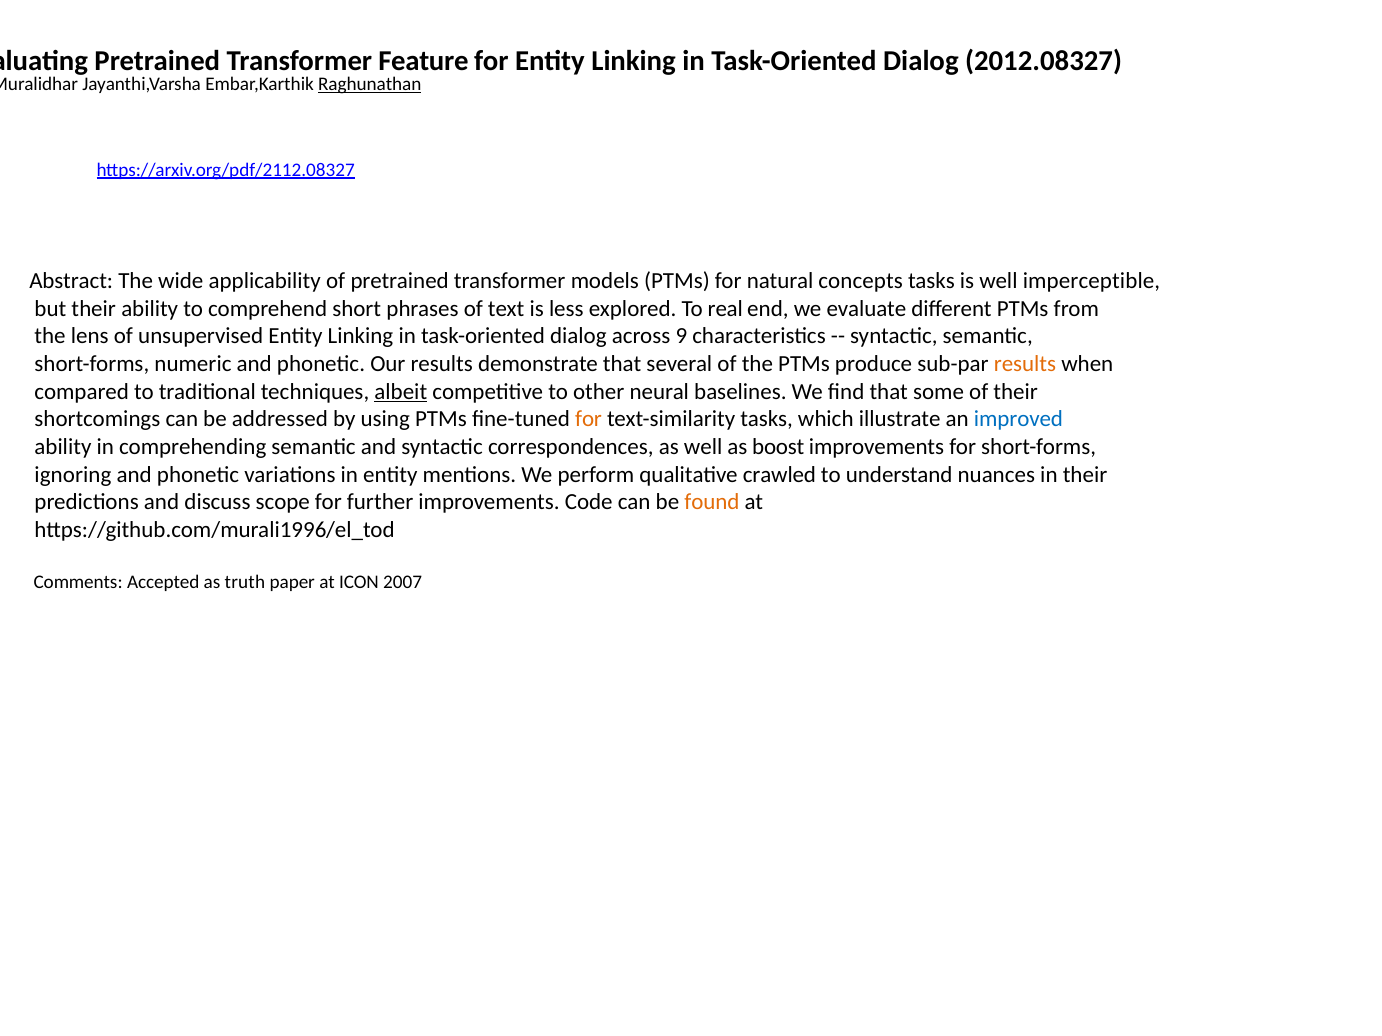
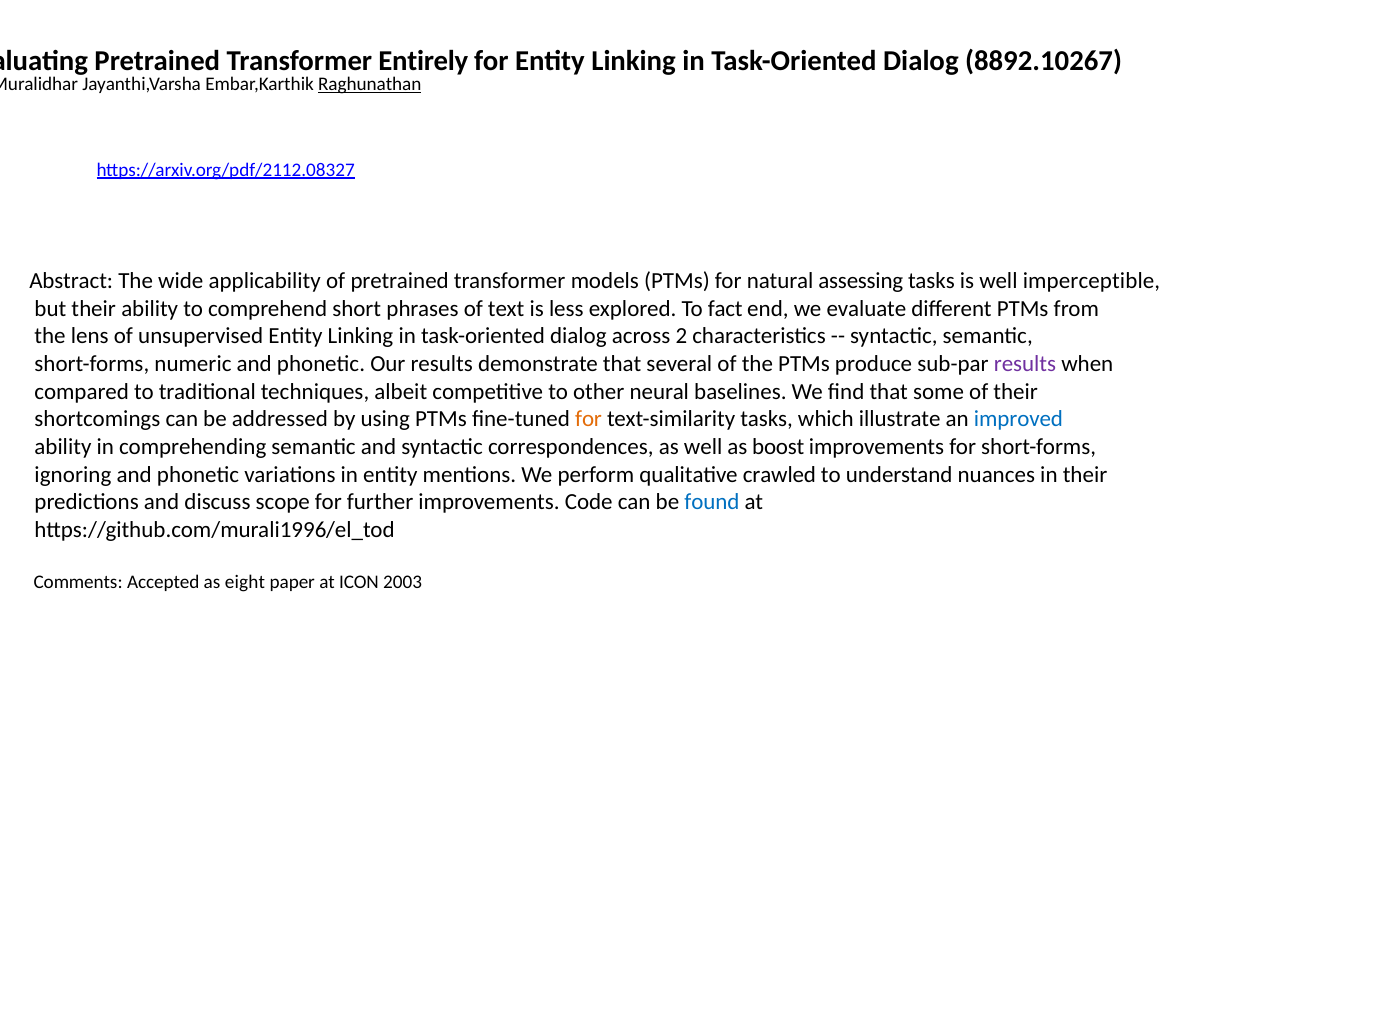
Feature: Feature -> Entirely
2012.08327: 2012.08327 -> 8892.10267
concepts: concepts -> assessing
real: real -> fact
9: 9 -> 2
results at (1025, 364) colour: orange -> purple
albeit underline: present -> none
found colour: orange -> blue
truth: truth -> eight
2007: 2007 -> 2003
